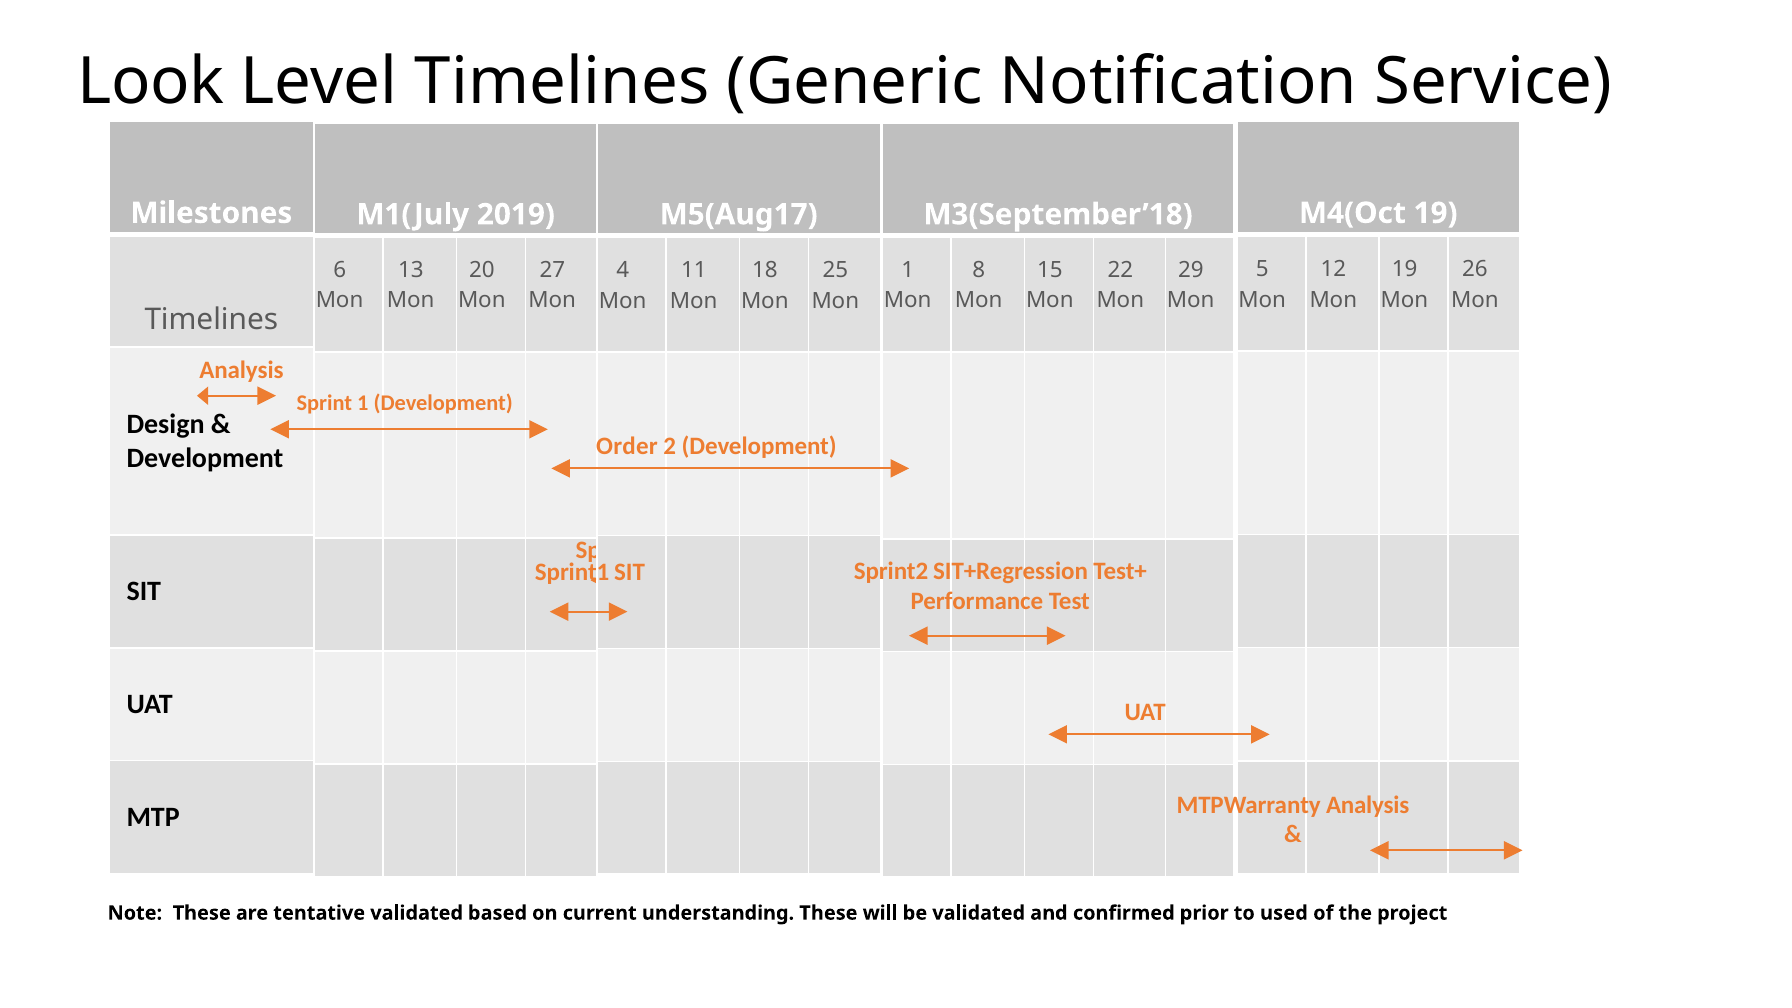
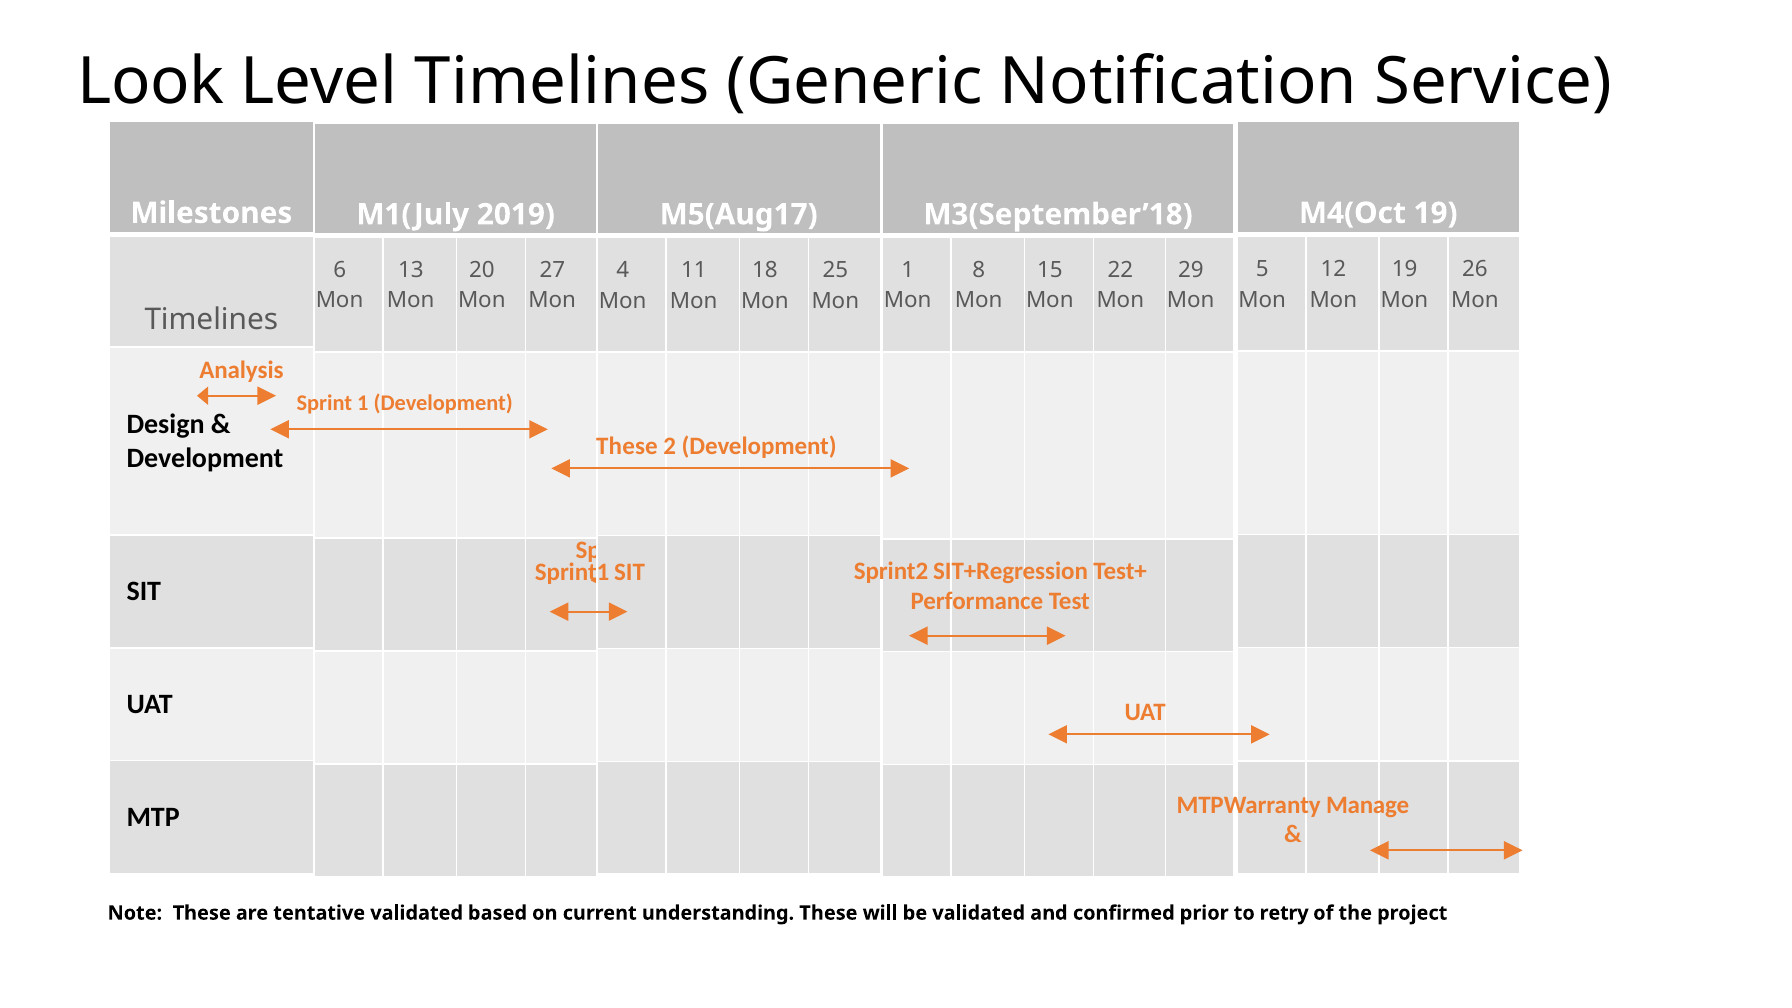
Order at (627, 446): Order -> These
MTPWarranty Analysis: Analysis -> Manage
used: used -> retry
